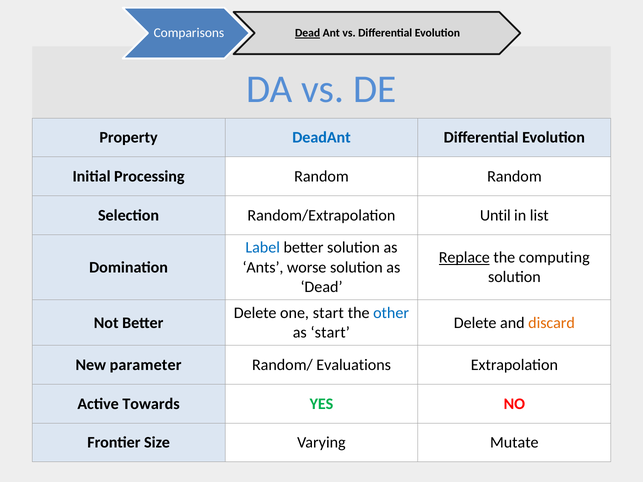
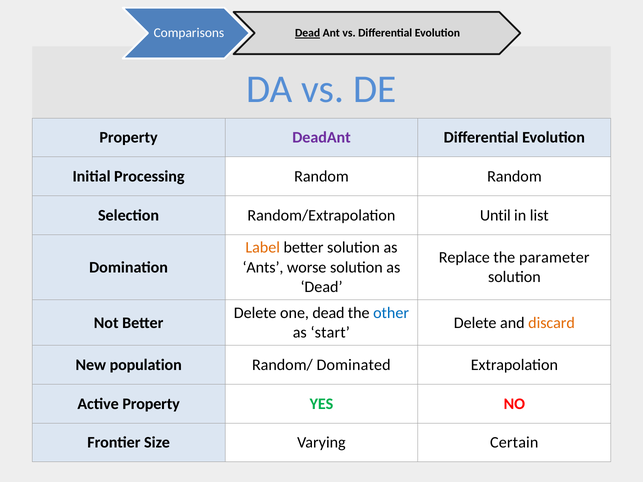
DeadAnt colour: blue -> purple
Label colour: blue -> orange
Replace underline: present -> none
computing: computing -> parameter
one start: start -> dead
parameter: parameter -> population
Evaluations: Evaluations -> Dominated
Active Towards: Towards -> Property
Mutate: Mutate -> Certain
